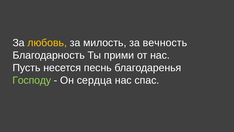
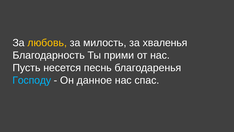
вечность: вечность -> хваленья
Господу colour: light green -> light blue
сердца: сердца -> данное
